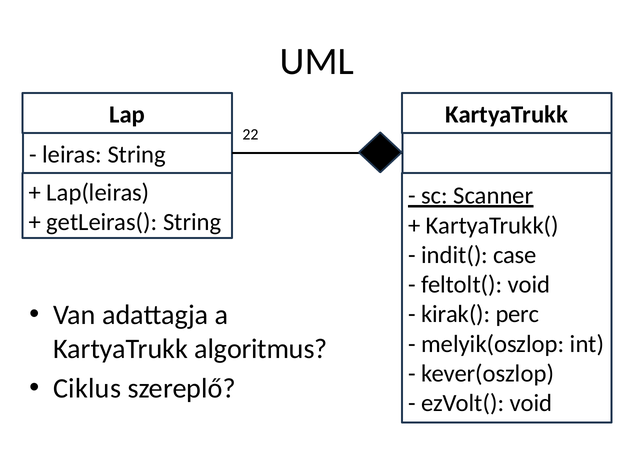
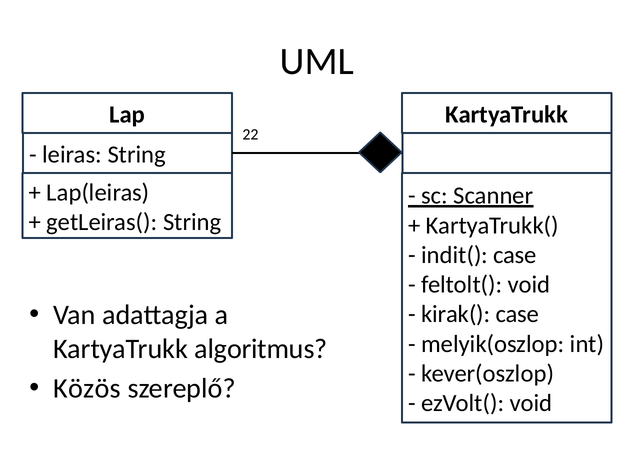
kirak( perc: perc -> case
Ciklus: Ciklus -> Közös
